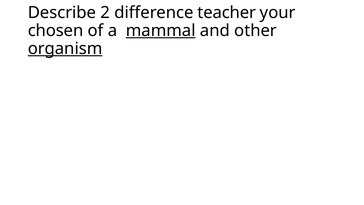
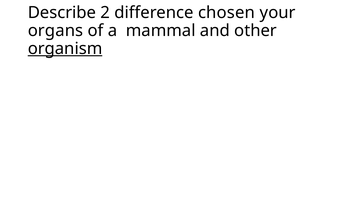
teacher: teacher -> chosen
chosen: chosen -> organs
mammal underline: present -> none
